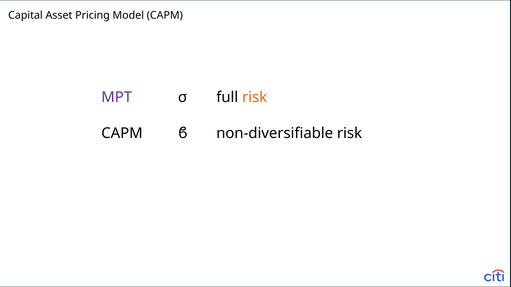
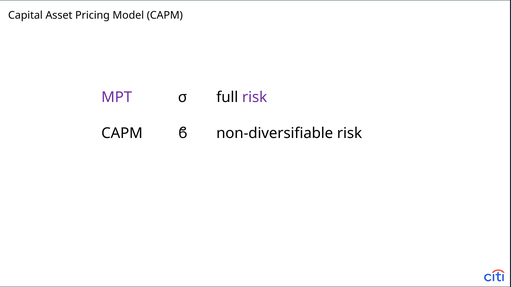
risk at (255, 98) colour: orange -> purple
